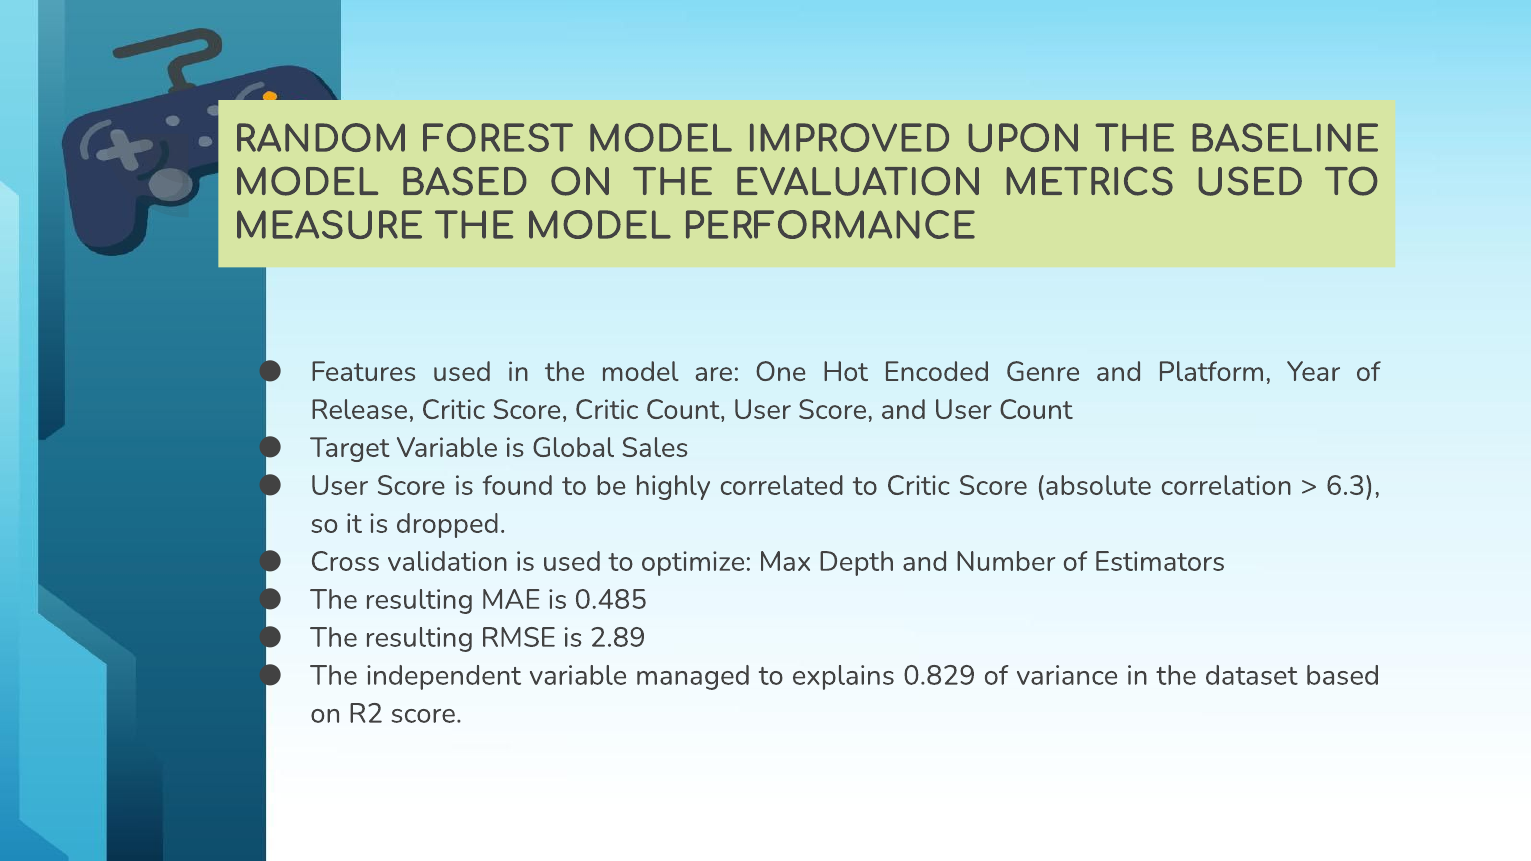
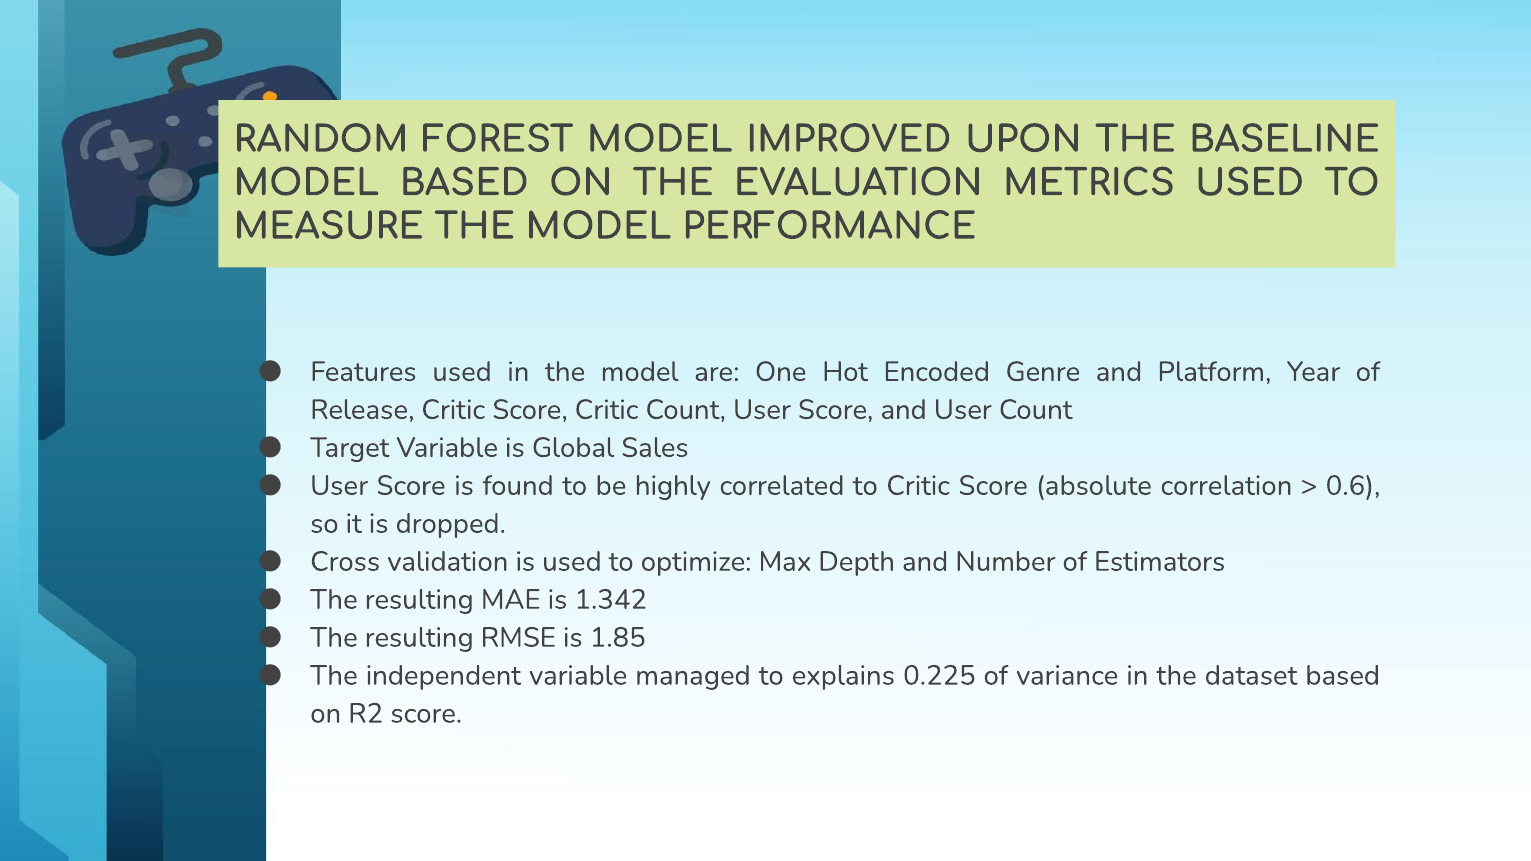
6.3: 6.3 -> 0.6
0.485: 0.485 -> 1.342
2.89: 2.89 -> 1.85
0.829: 0.829 -> 0.225
